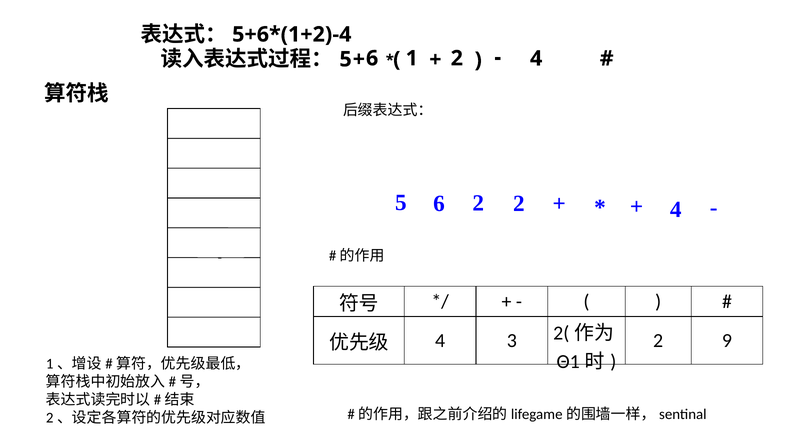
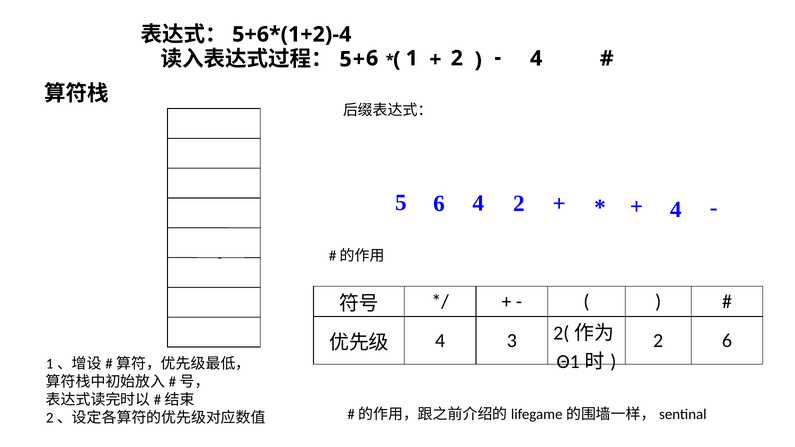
6 2: 2 -> 4
2 9: 9 -> 6
